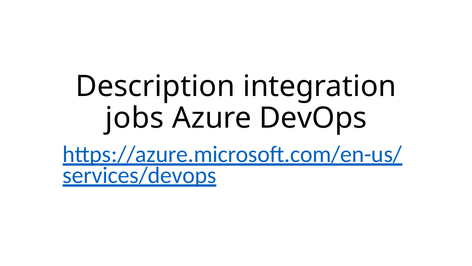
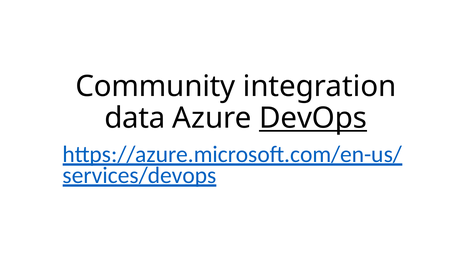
Description: Description -> Community
jobs: jobs -> data
DevOps underline: none -> present
